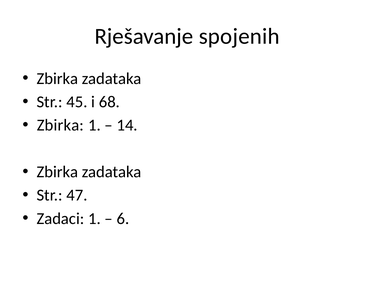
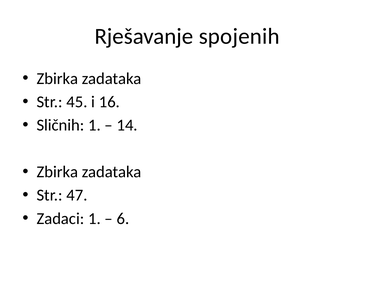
68: 68 -> 16
Zbirka at (60, 125): Zbirka -> Sličnih
